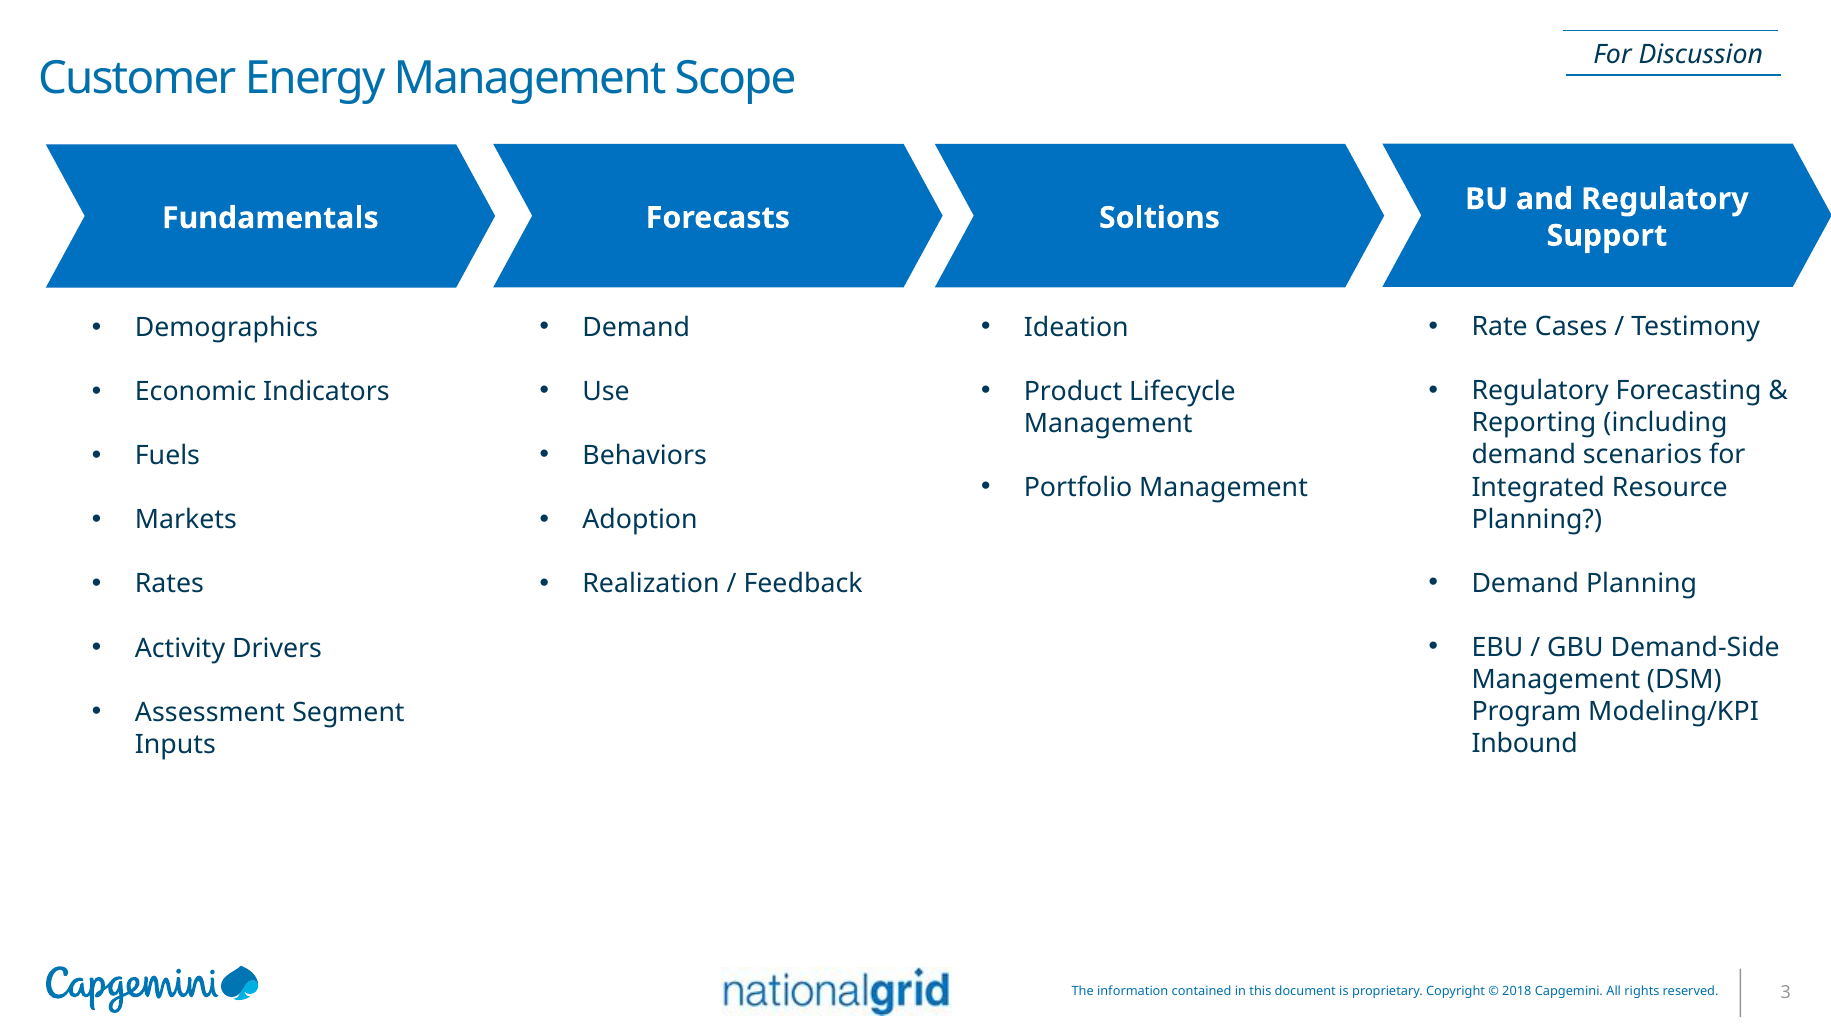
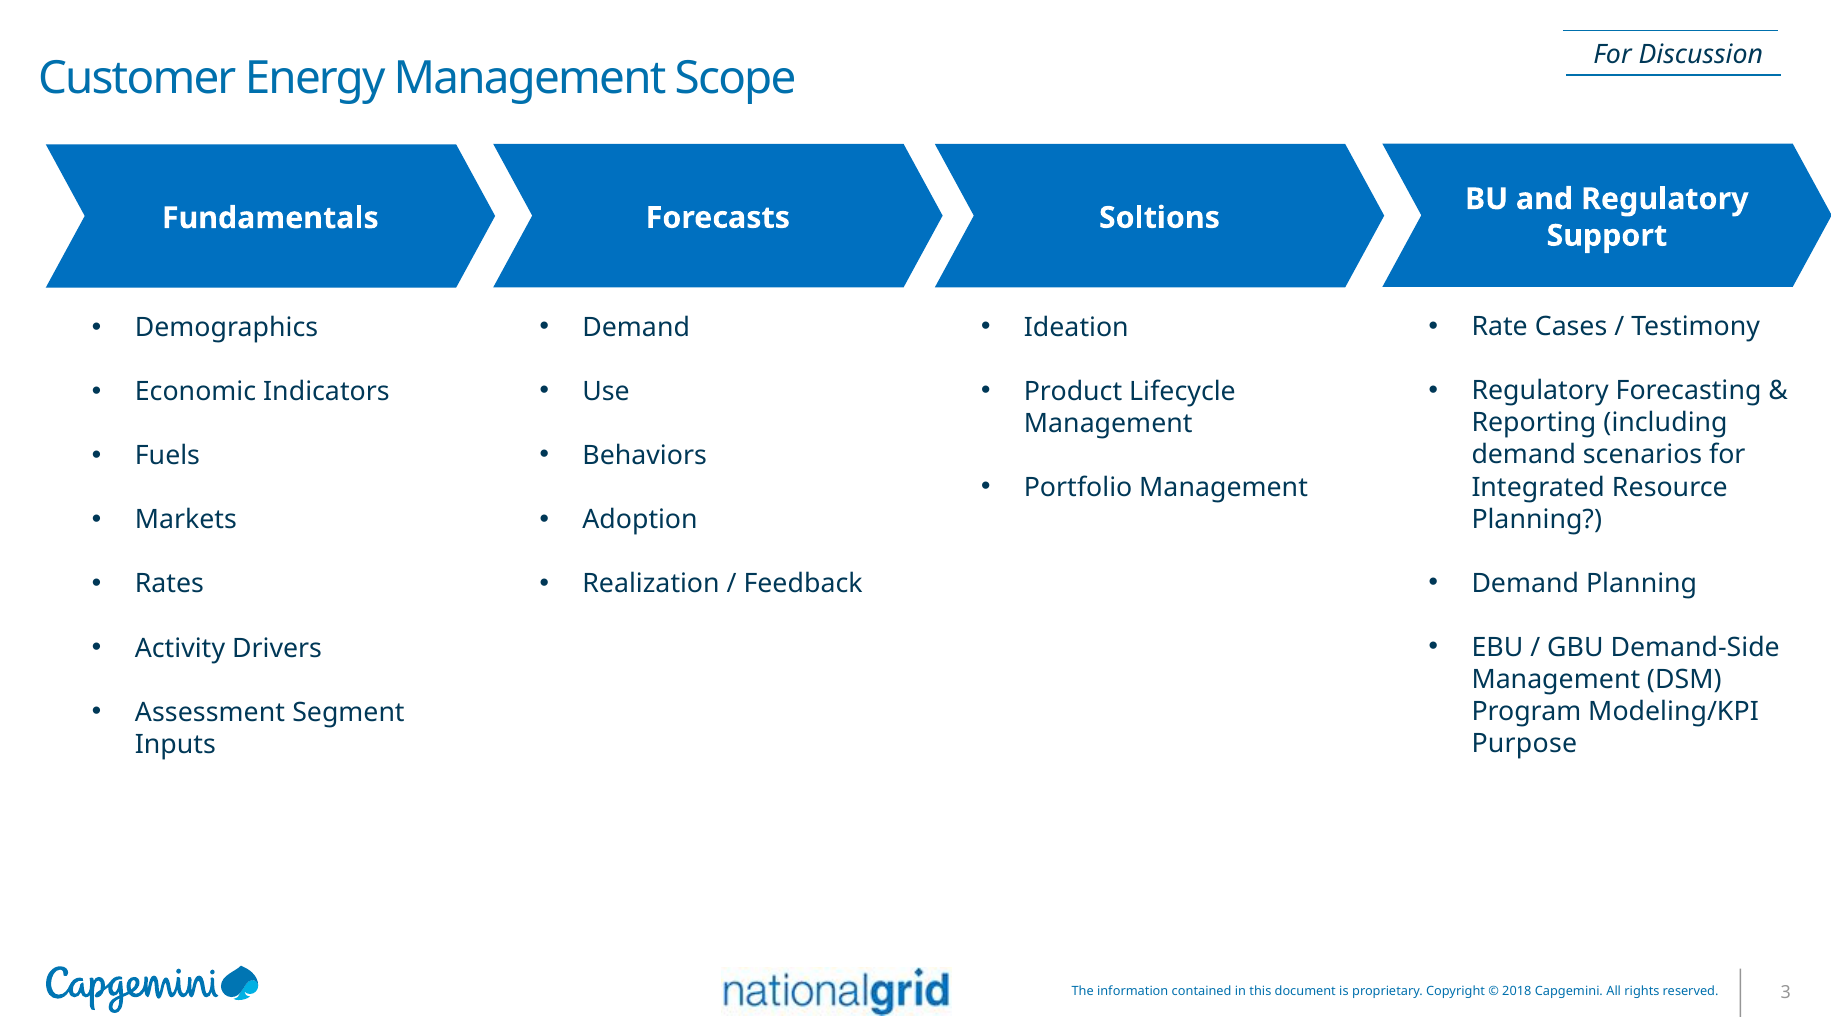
Inbound: Inbound -> Purpose
